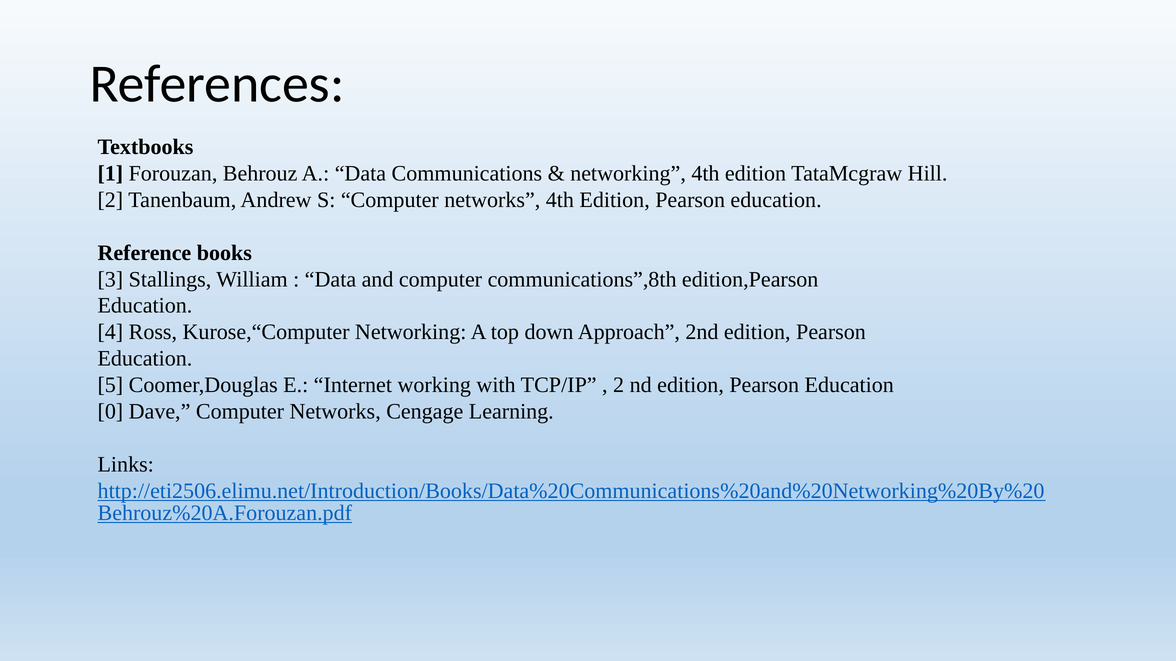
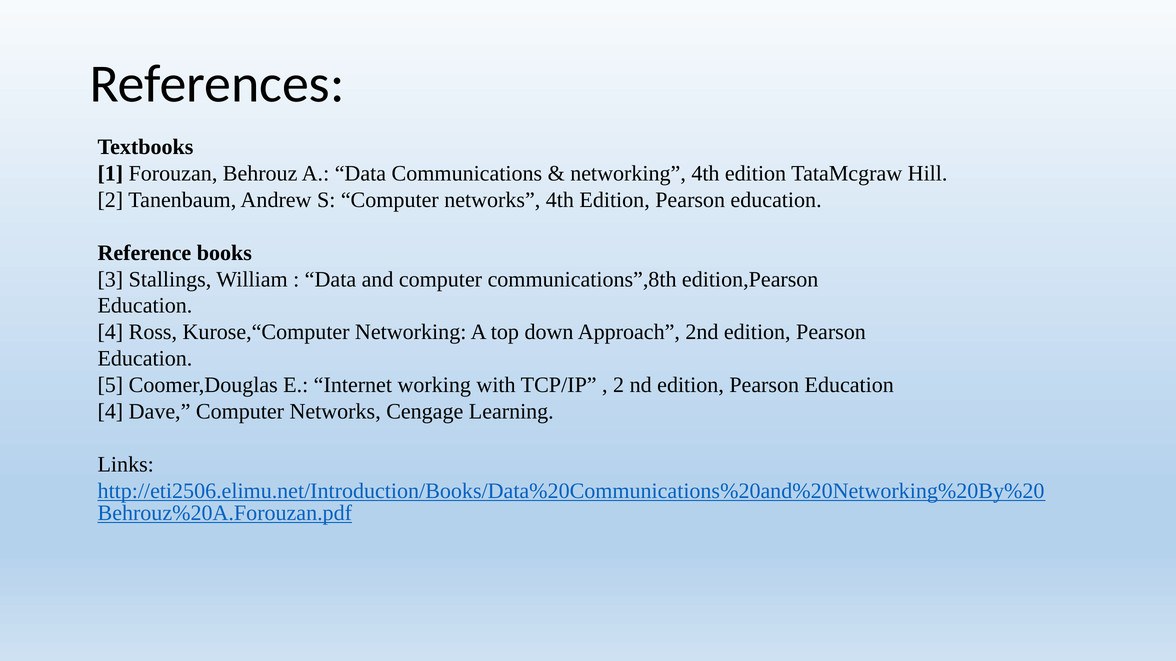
0 at (110, 412): 0 -> 4
